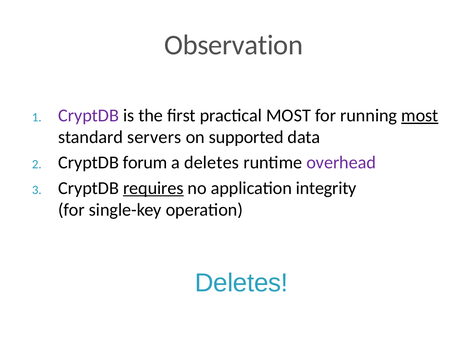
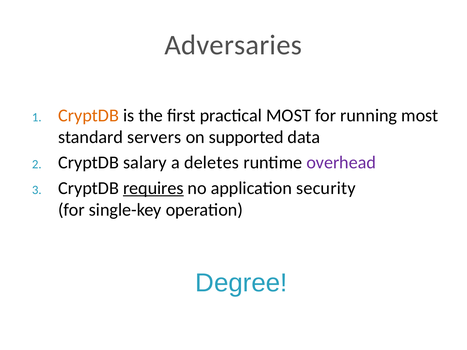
Observation: Observation -> Adversaries
CryptDB at (89, 116) colour: purple -> orange
most at (420, 116) underline: present -> none
forum: forum -> salary
integrity: integrity -> security
Deletes at (241, 283): Deletes -> Degree
